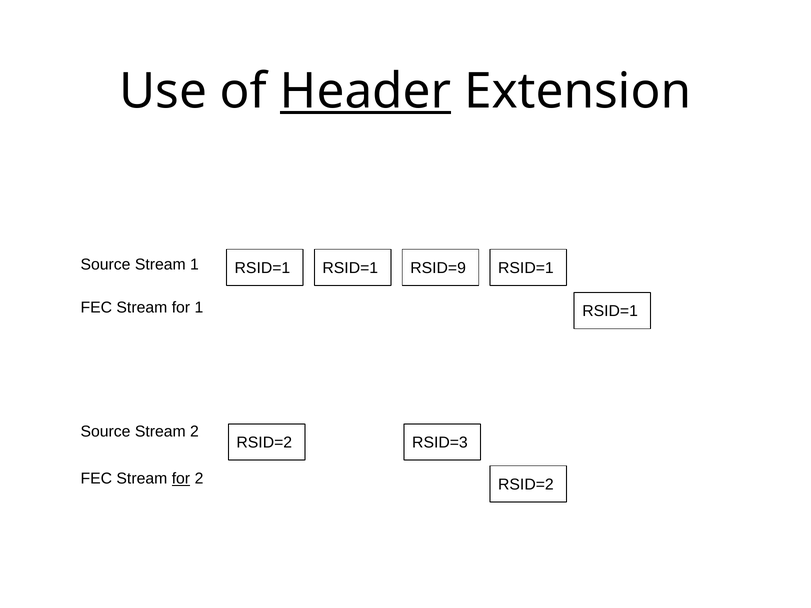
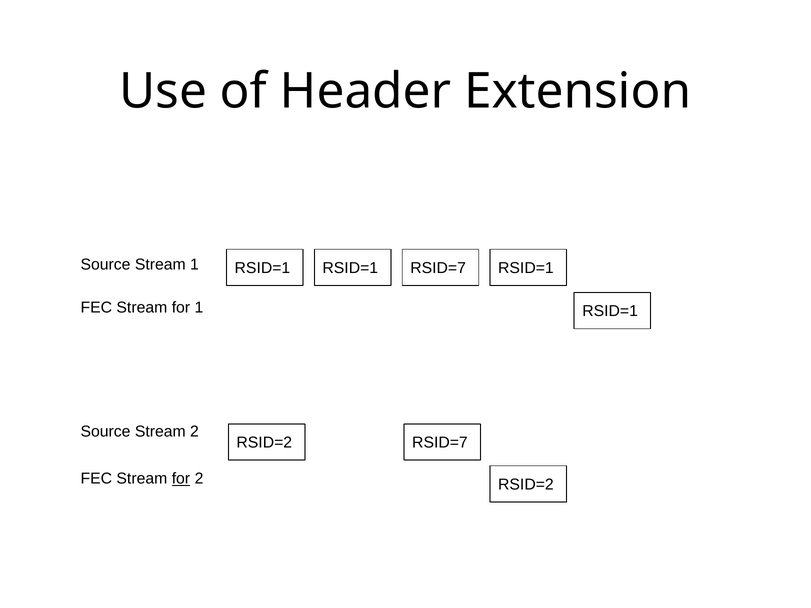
Header underline: present -> none
RSID=1 RSID=9: RSID=9 -> RSID=7
RSID=2 RSID=3: RSID=3 -> RSID=7
